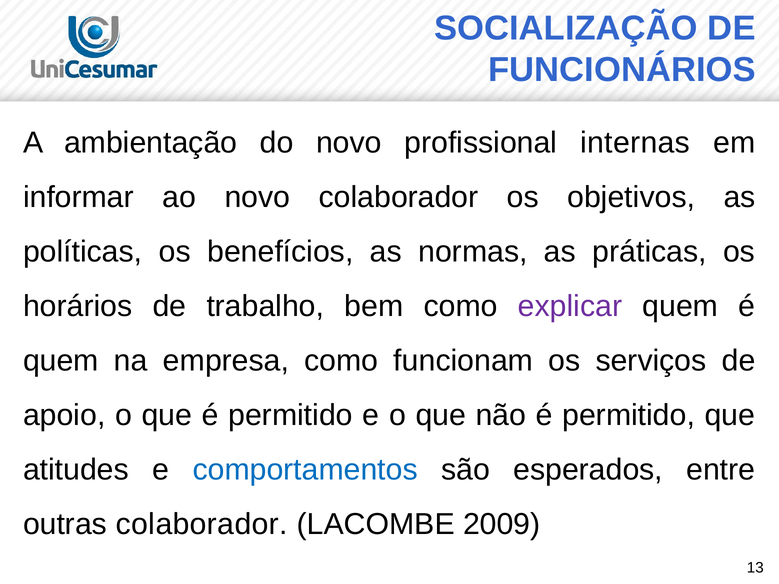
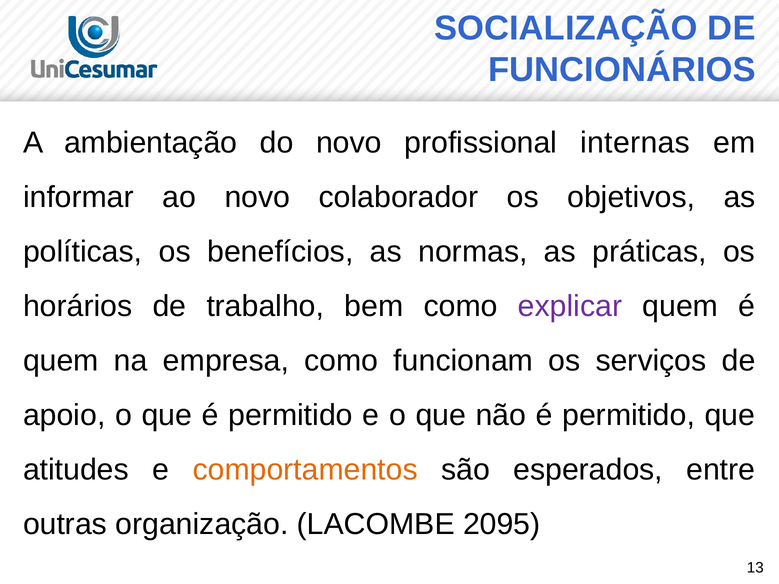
comportamentos colour: blue -> orange
outras colaborador: colaborador -> organização
2009: 2009 -> 2095
